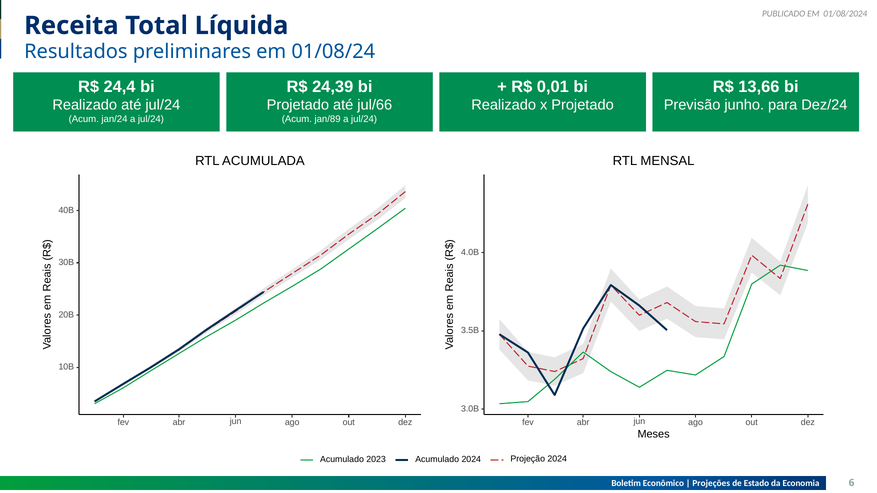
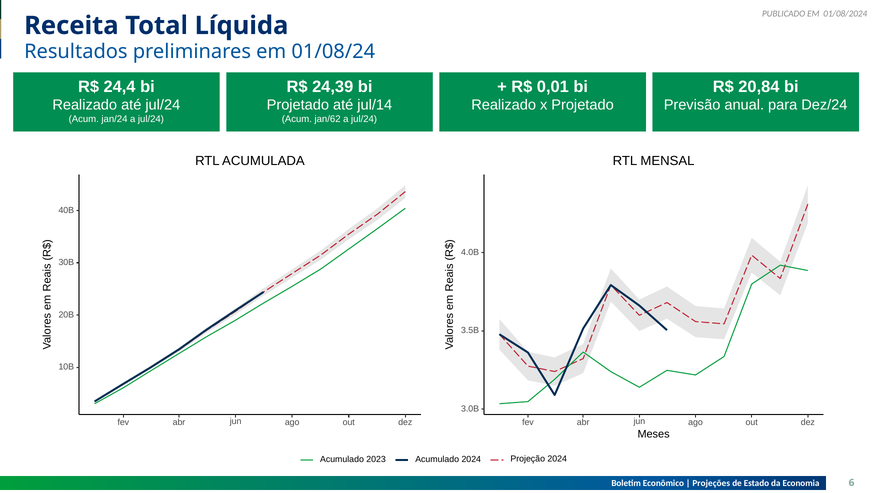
13,66: 13,66 -> 20,84
jul/66: jul/66 -> jul/14
junho: junho -> anual
jan/89: jan/89 -> jan/62
